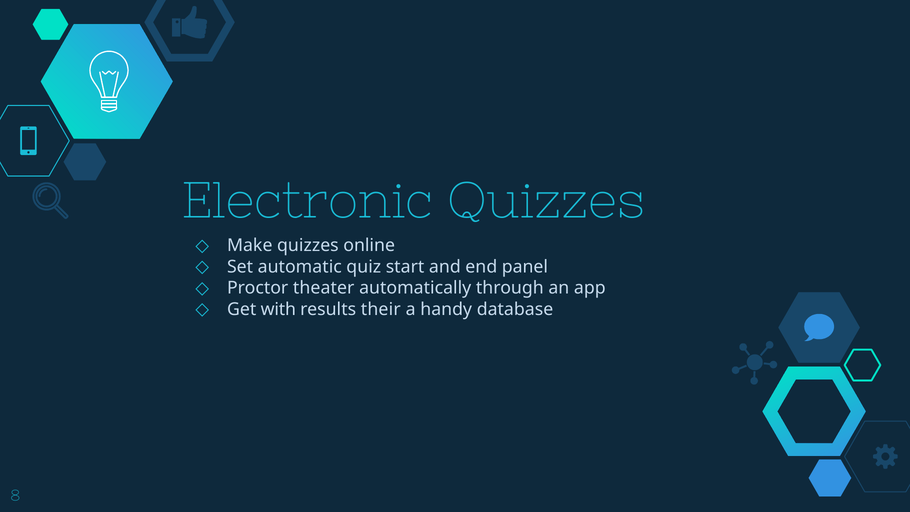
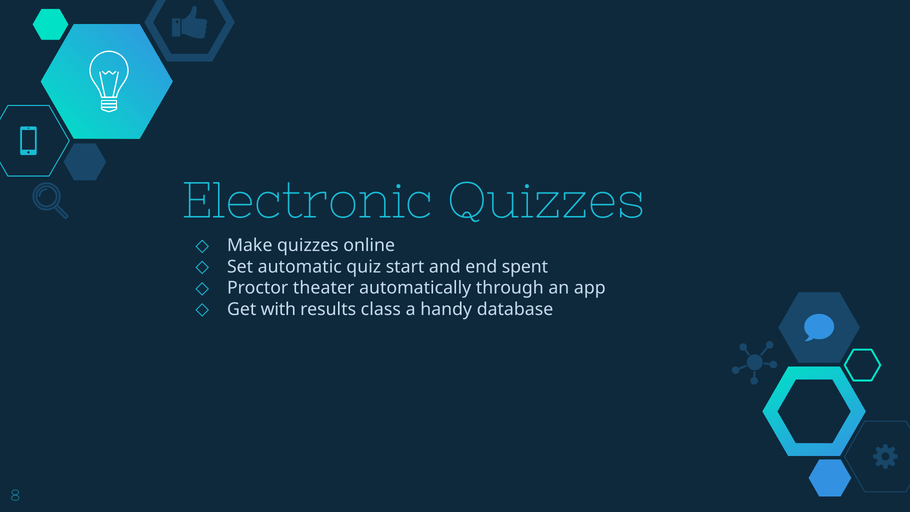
panel: panel -> spent
their: their -> class
